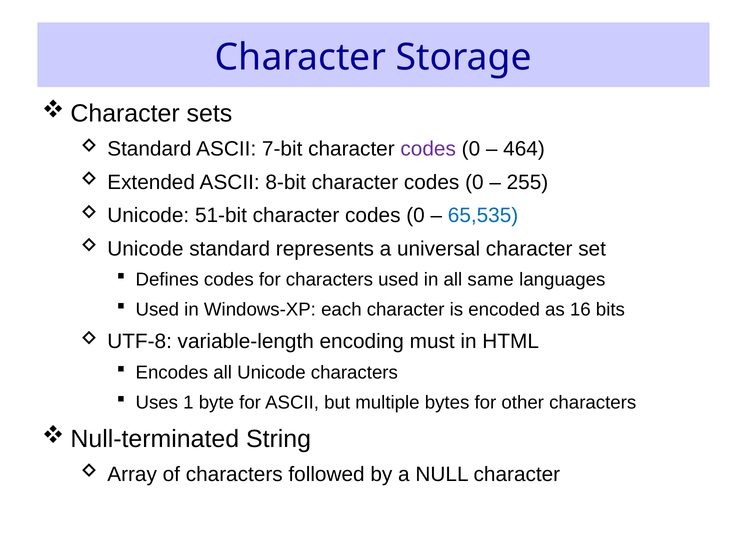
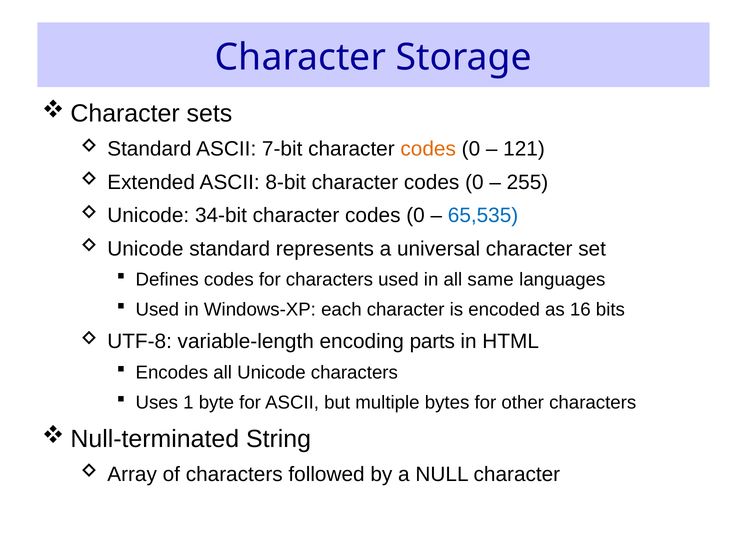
codes at (428, 149) colour: purple -> orange
464: 464 -> 121
51-bit: 51-bit -> 34-bit
must: must -> parts
